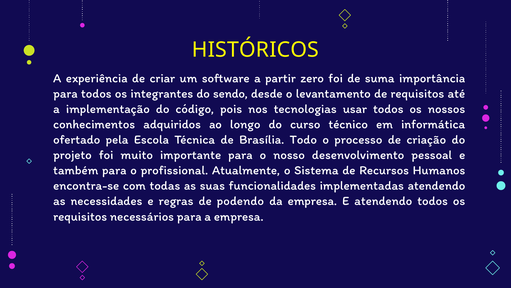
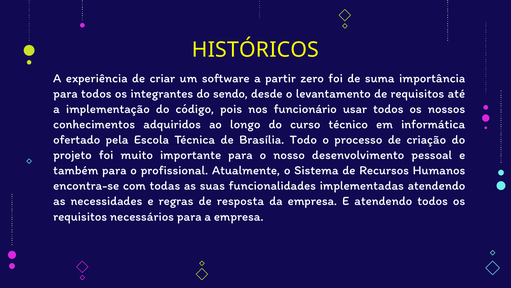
tecnologias: tecnologias -> funcionário
podendo: podendo -> resposta
